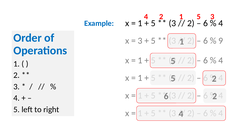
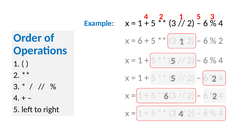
3 at (140, 41): 3 -> 6
9 at (221, 41): 9 -> 2
